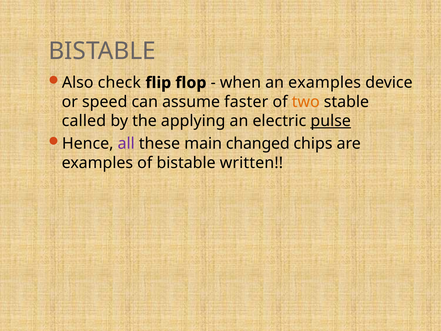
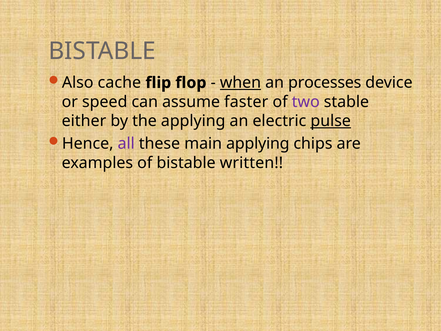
check: check -> cache
when underline: none -> present
an examples: examples -> processes
two colour: orange -> purple
called: called -> either
main changed: changed -> applying
